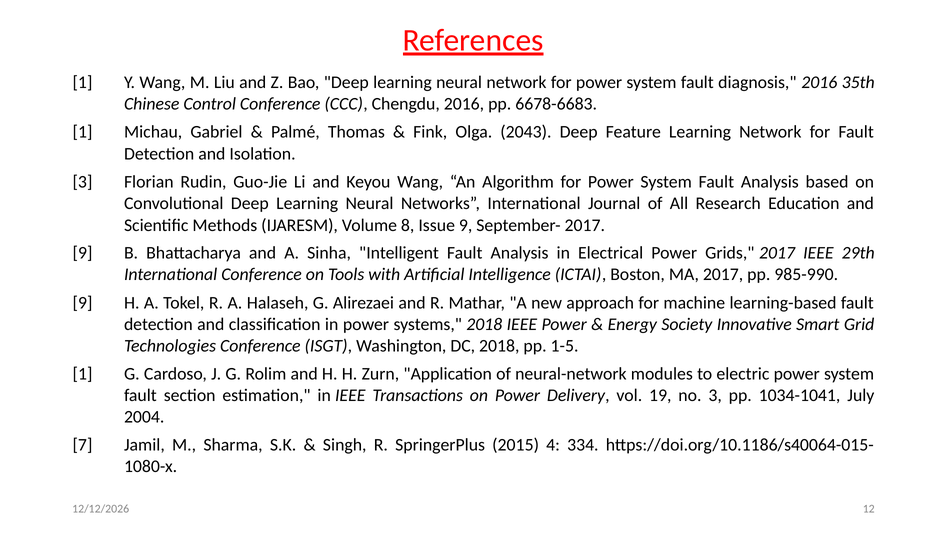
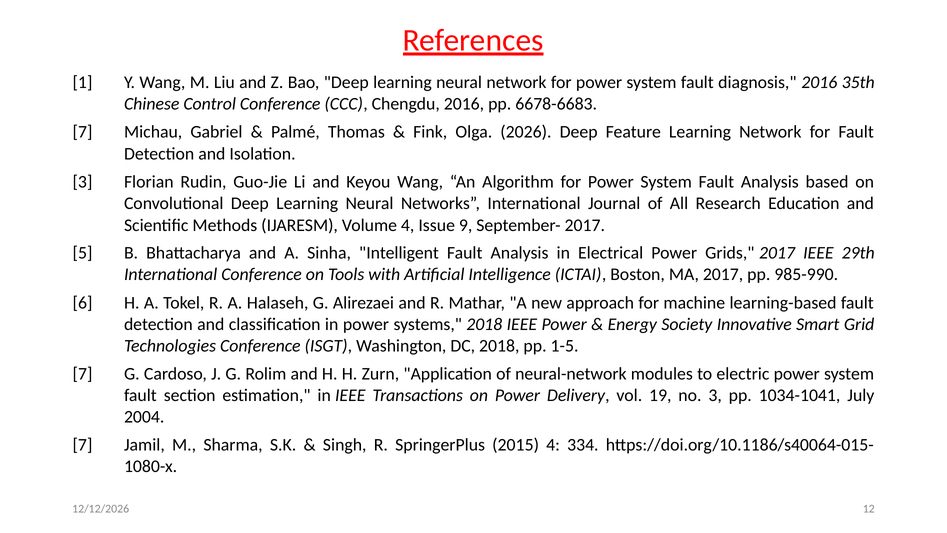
1 at (83, 132): 1 -> 7
2043: 2043 -> 2026
Volume 8: 8 -> 4
9 at (83, 253): 9 -> 5
9 at (83, 302): 9 -> 6
1 at (83, 374): 1 -> 7
